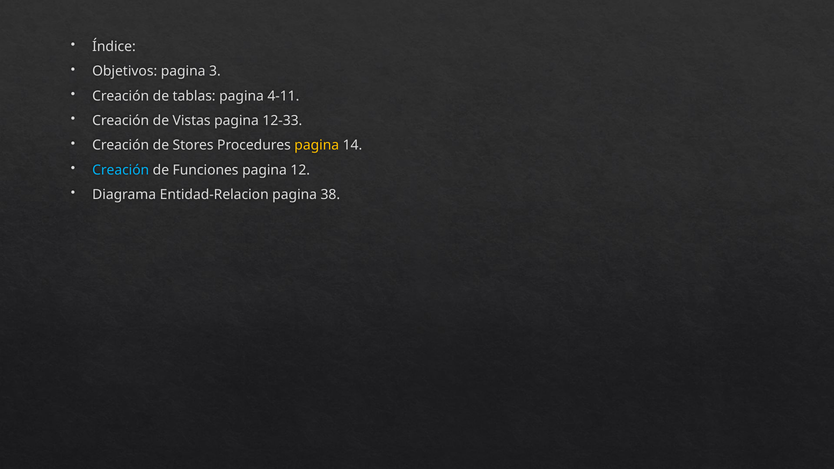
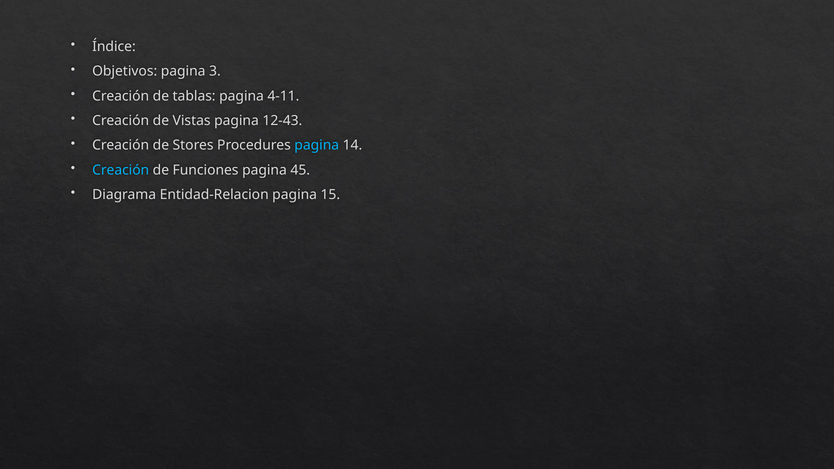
12-33: 12-33 -> 12-43
pagina at (317, 145) colour: yellow -> light blue
12: 12 -> 45
38: 38 -> 15
